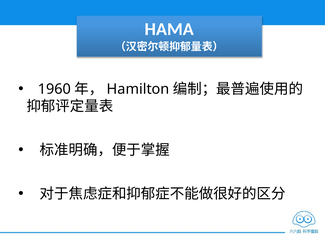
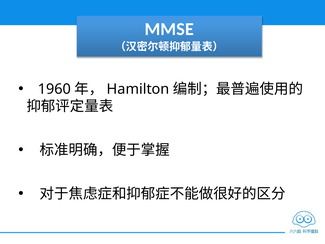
HAMA: HAMA -> MMSE
